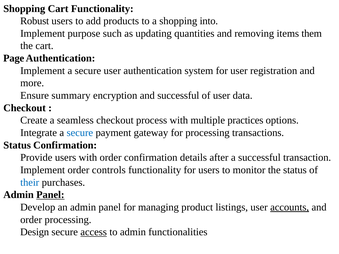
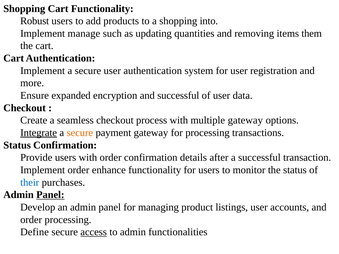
purpose: purpose -> manage
Page at (14, 58): Page -> Cart
summary: summary -> expanded
multiple practices: practices -> gateway
Integrate underline: none -> present
secure at (80, 133) colour: blue -> orange
controls: controls -> enhance
accounts underline: present -> none
Design: Design -> Define
